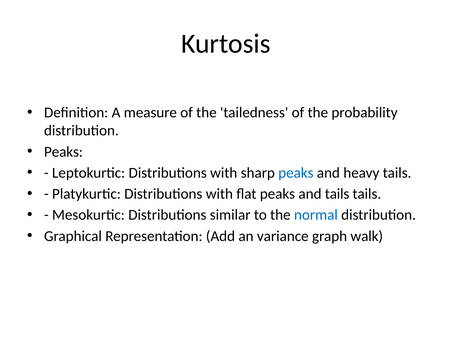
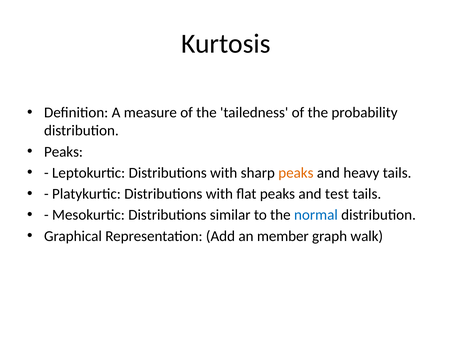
peaks at (296, 173) colour: blue -> orange
and tails: tails -> test
variance: variance -> member
